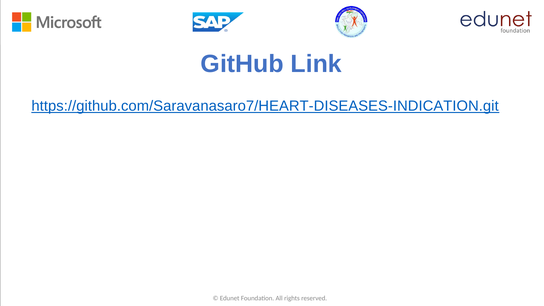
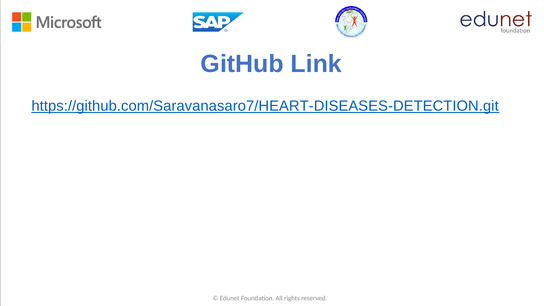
https://github.com/Saravanasaro7/HEART-DISEASES-INDICATION.git: https://github.com/Saravanasaro7/HEART-DISEASES-INDICATION.git -> https://github.com/Saravanasaro7/HEART-DISEASES-DETECTION.git
